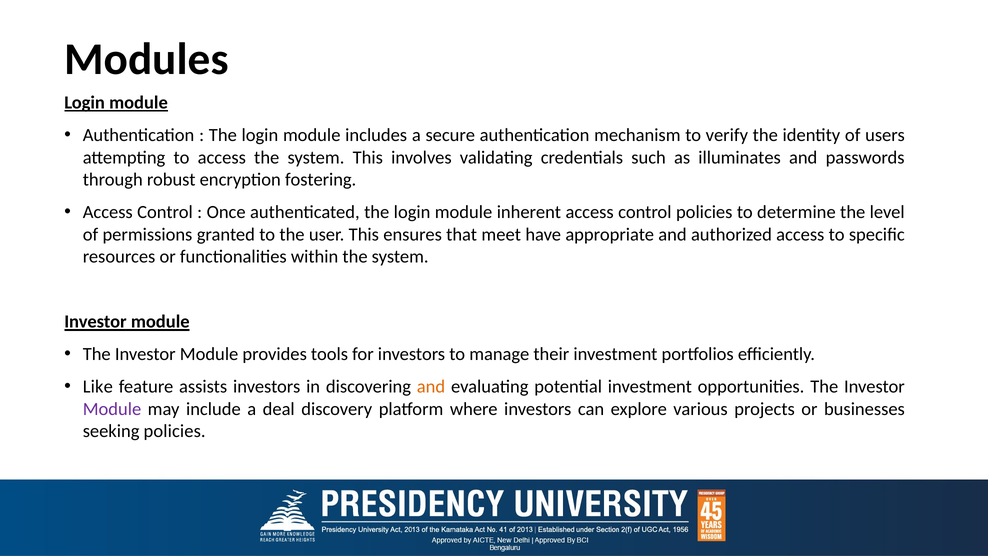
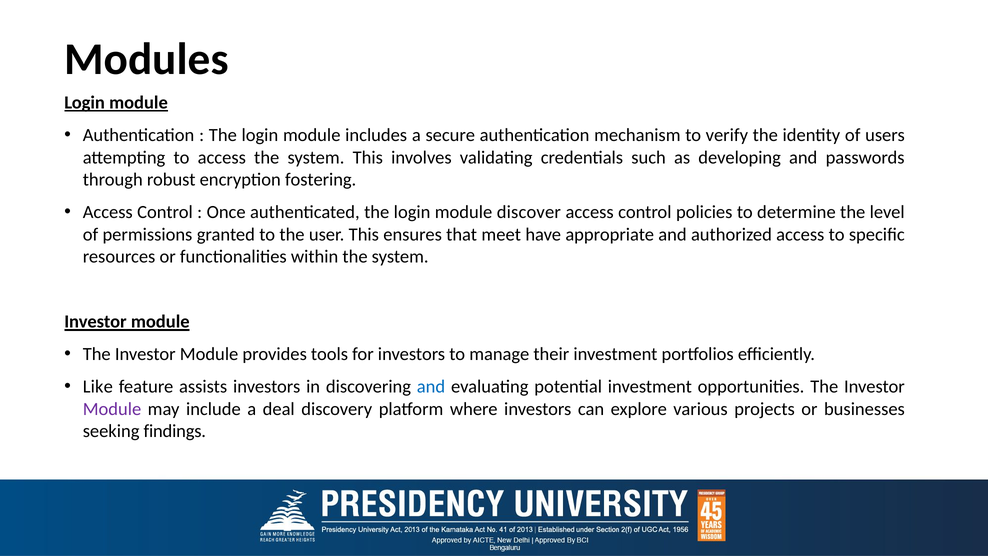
illuminates: illuminates -> developing
inherent: inherent -> discover
and at (431, 387) colour: orange -> blue
seeking policies: policies -> findings
